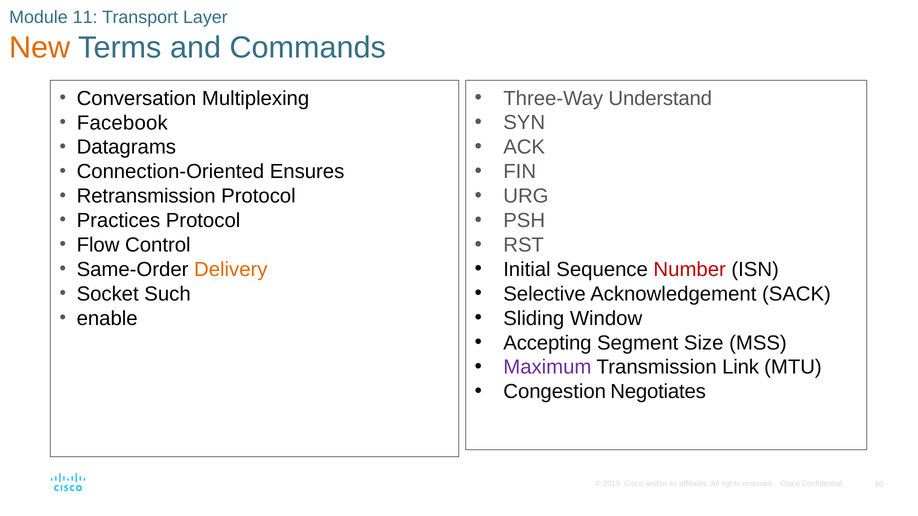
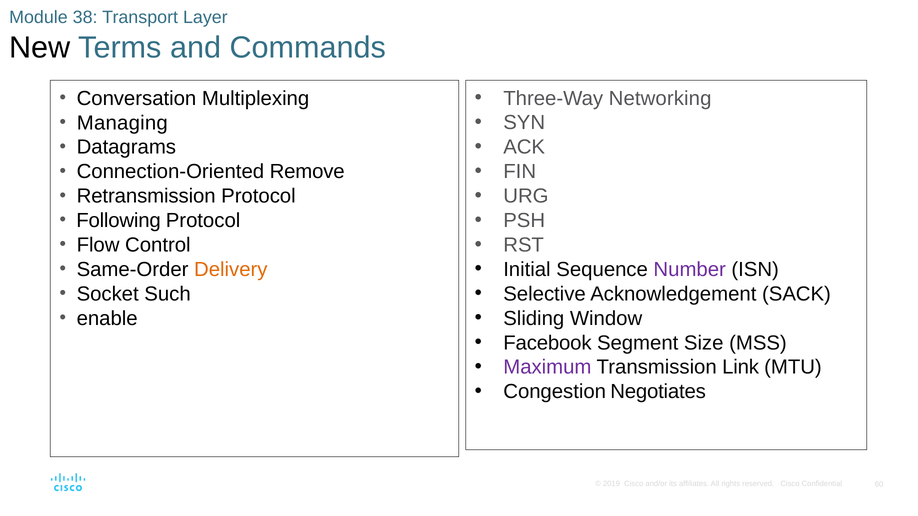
11: 11 -> 38
New colour: orange -> black
Understand: Understand -> Networking
Facebook: Facebook -> Managing
Ensures: Ensures -> Remove
Practices: Practices -> Following
Number colour: red -> purple
Accepting: Accepting -> Facebook
